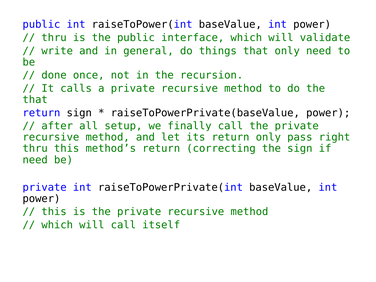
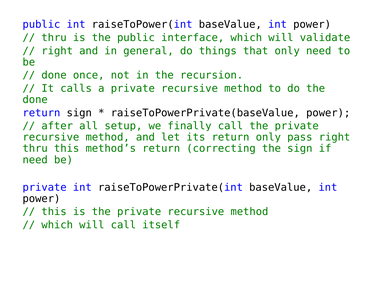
write at (57, 51): write -> right
that at (35, 100): that -> done
